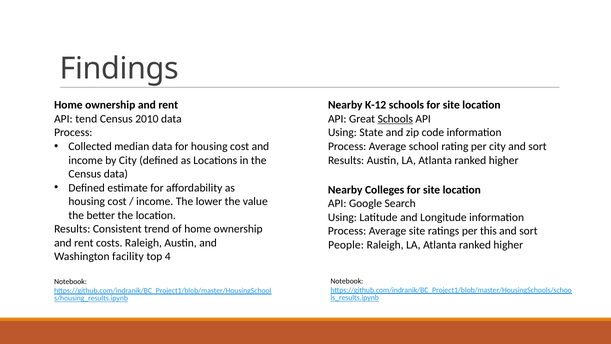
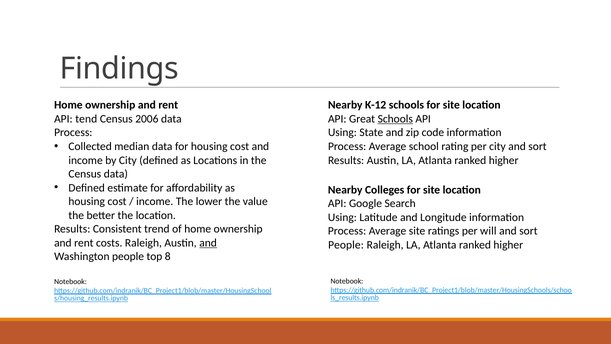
2010: 2010 -> 2006
this: this -> will
and at (208, 243) underline: none -> present
Washington facility: facility -> people
4: 4 -> 8
